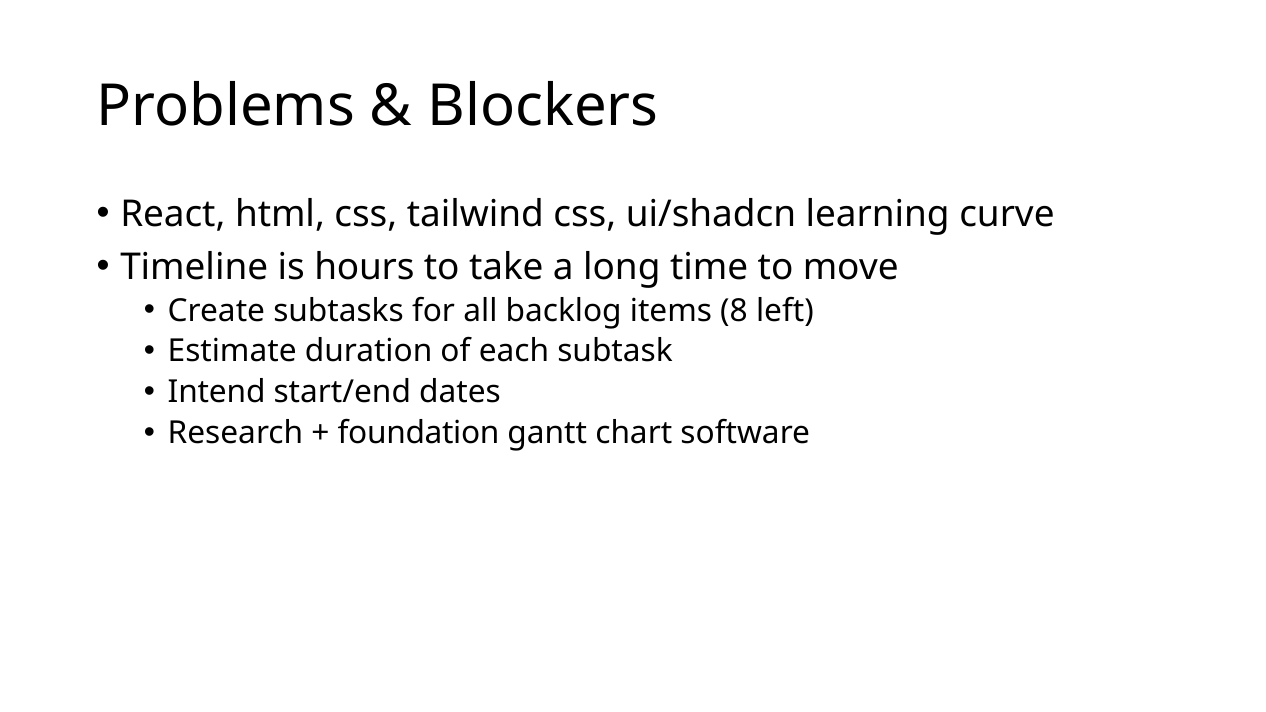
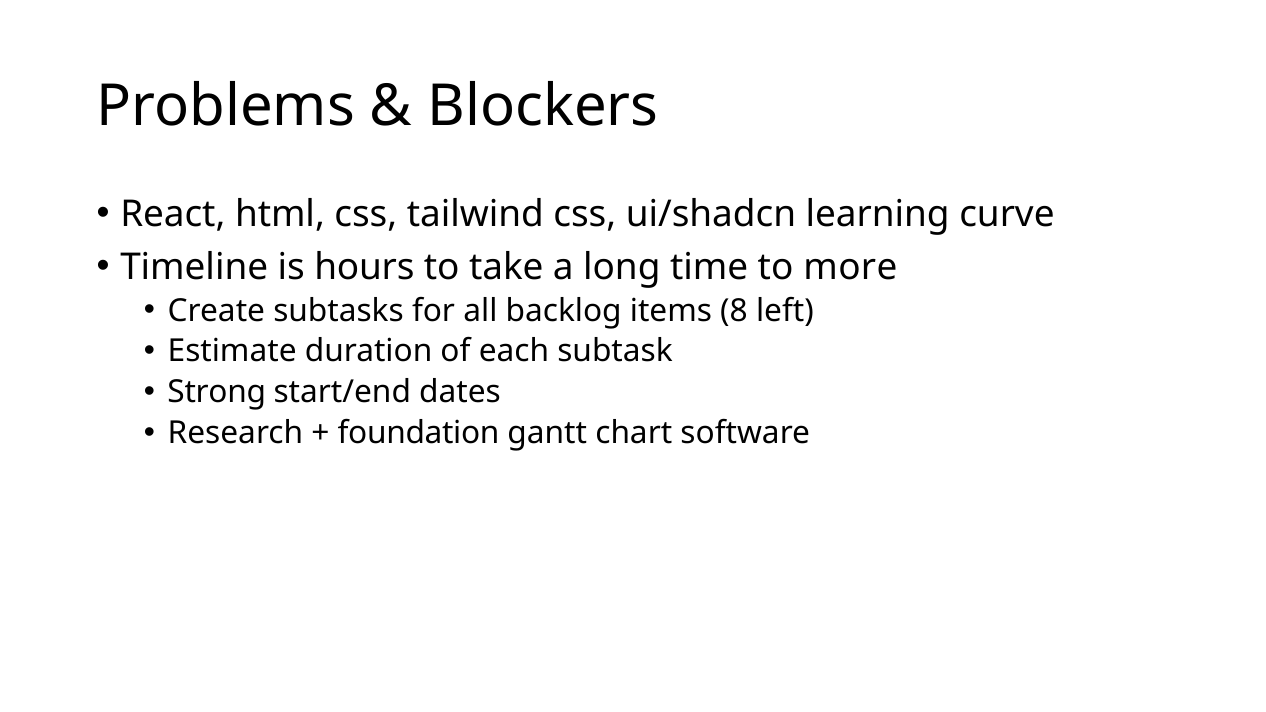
move: move -> more
Intend: Intend -> Strong
